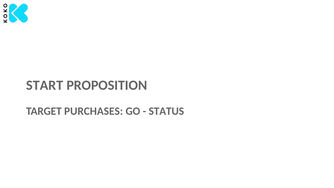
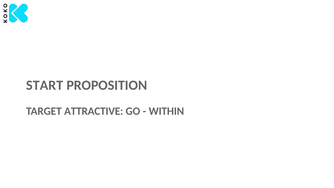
PURCHASES: PURCHASES -> ATTRACTIVE
STATUS: STATUS -> WITHIN
